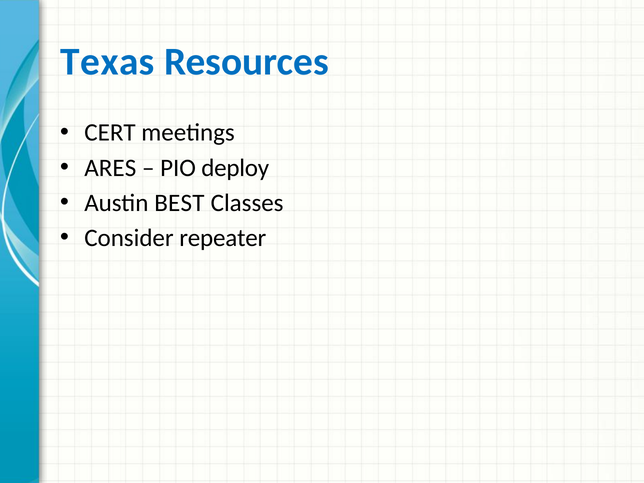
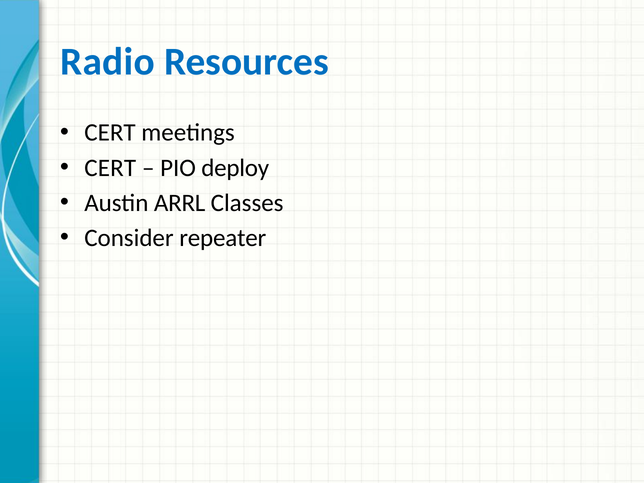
Texas: Texas -> Radio
ARES at (110, 168): ARES -> CERT
BEST: BEST -> ARRL
